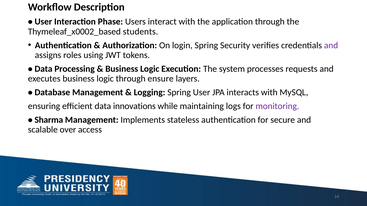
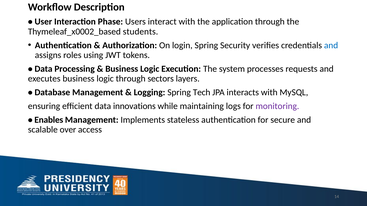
and at (331, 45) colour: purple -> blue
ensure: ensure -> sectors
Spring User: User -> Tech
Sharma: Sharma -> Enables
